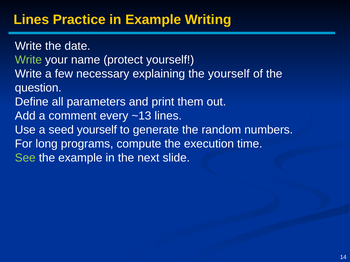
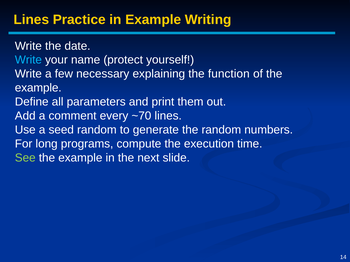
Write at (28, 60) colour: light green -> light blue
the yourself: yourself -> function
question at (38, 88): question -> example
~13: ~13 -> ~70
seed yourself: yourself -> random
